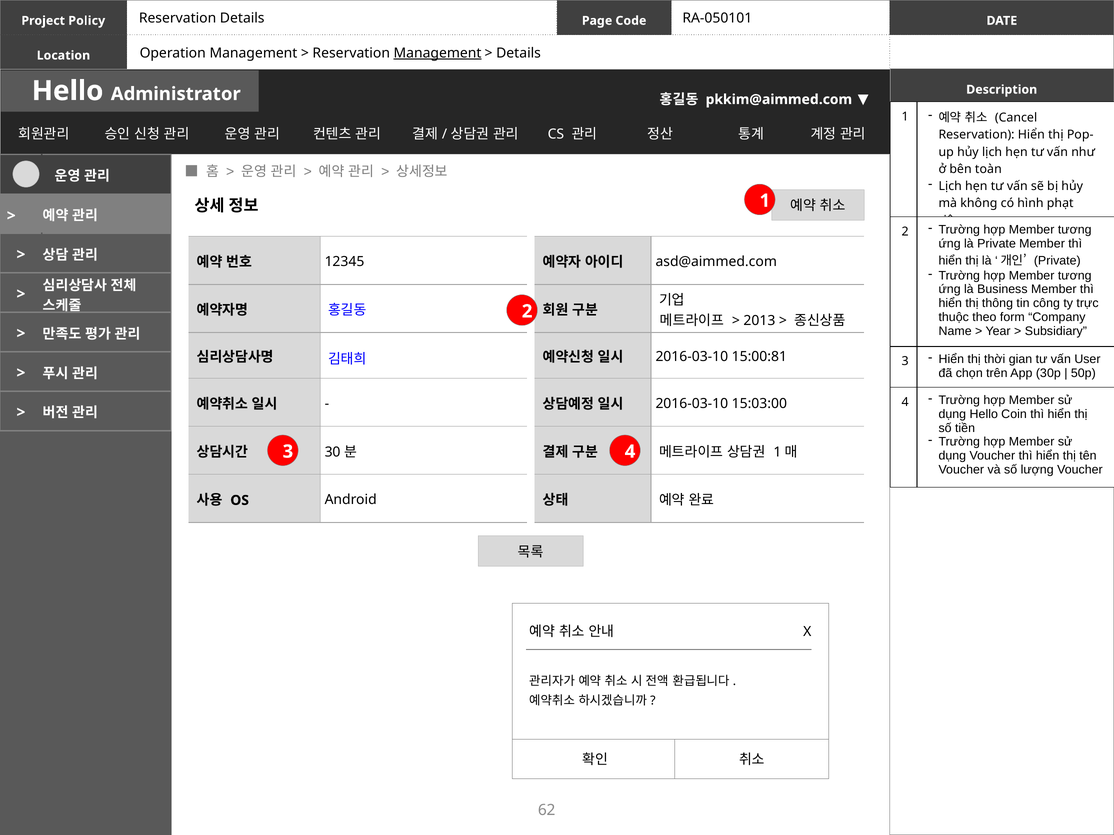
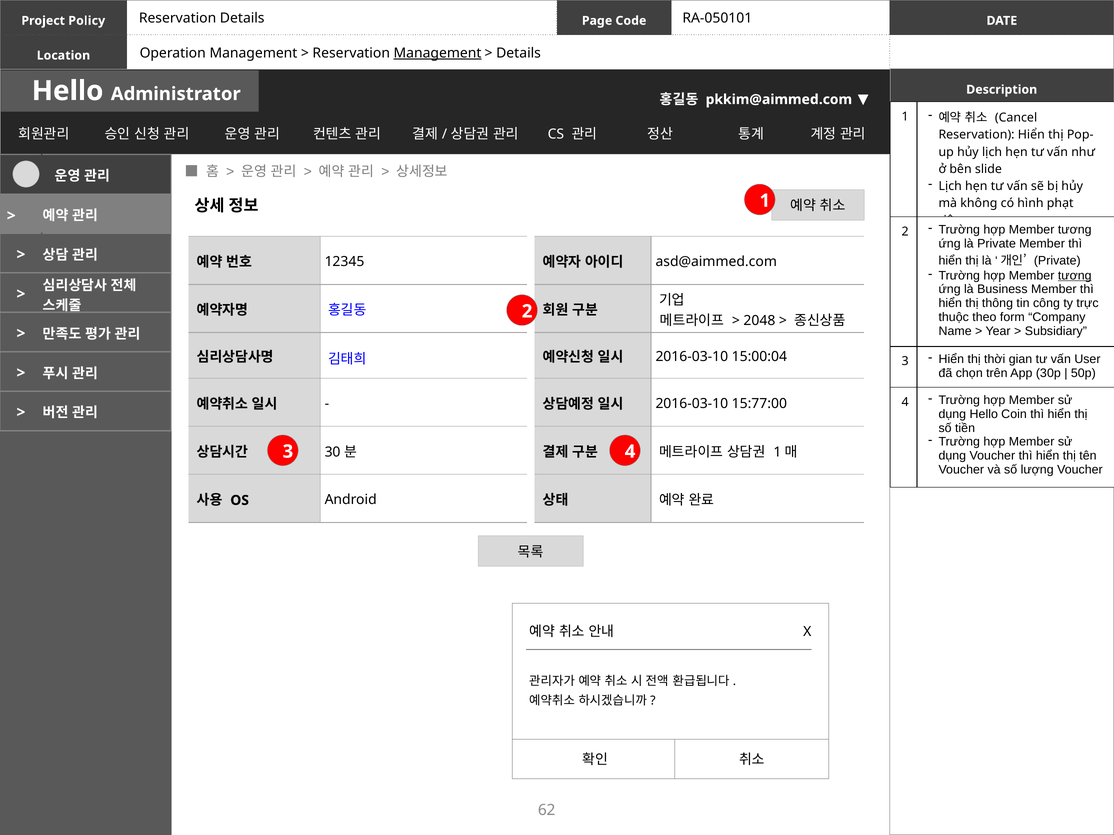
toàn: toàn -> slide
tương at (1075, 276) underline: none -> present
2013: 2013 -> 2048
15:00:81: 15:00:81 -> 15:00:04
15:03:00: 15:03:00 -> 15:77:00
